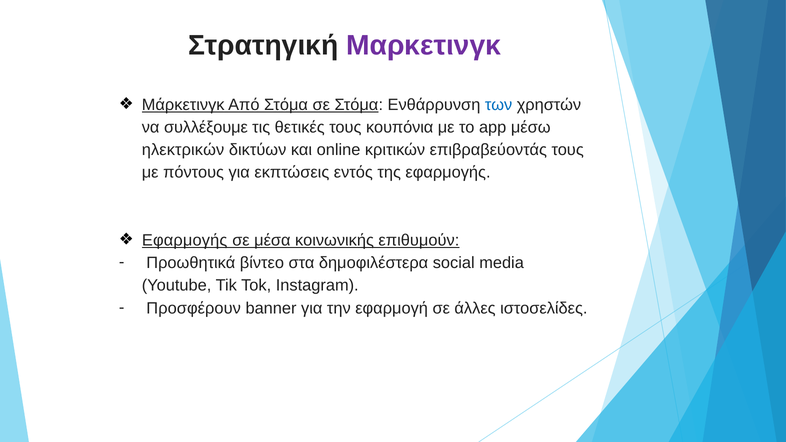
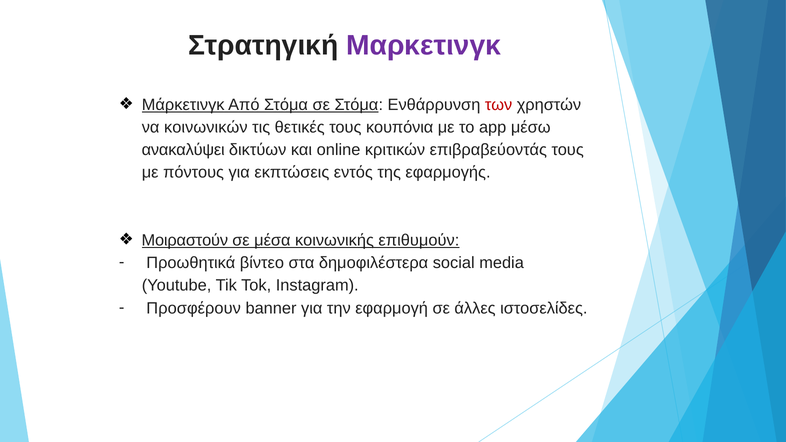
των colour: blue -> red
συλλέξουμε: συλλέξουμε -> κοινωνικών
ηλεκτρικών: ηλεκτρικών -> ανακαλύψει
Εφαρμογής at (185, 240): Εφαρμογής -> Μοιραστούν
